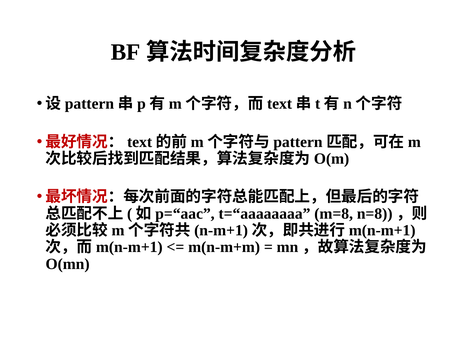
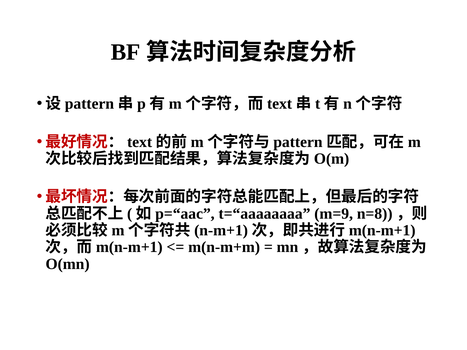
m=8: m=8 -> m=9
